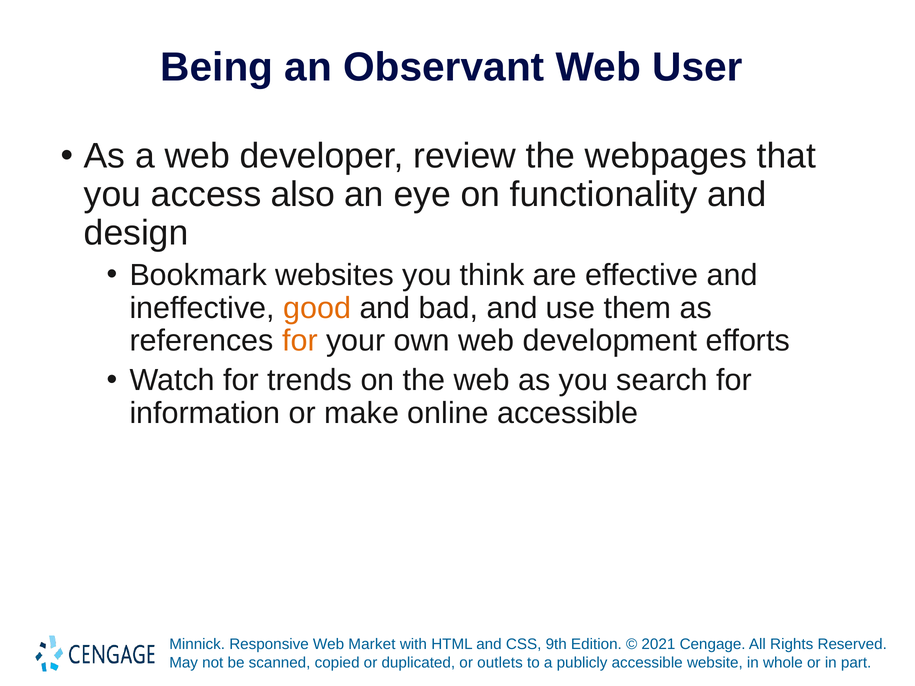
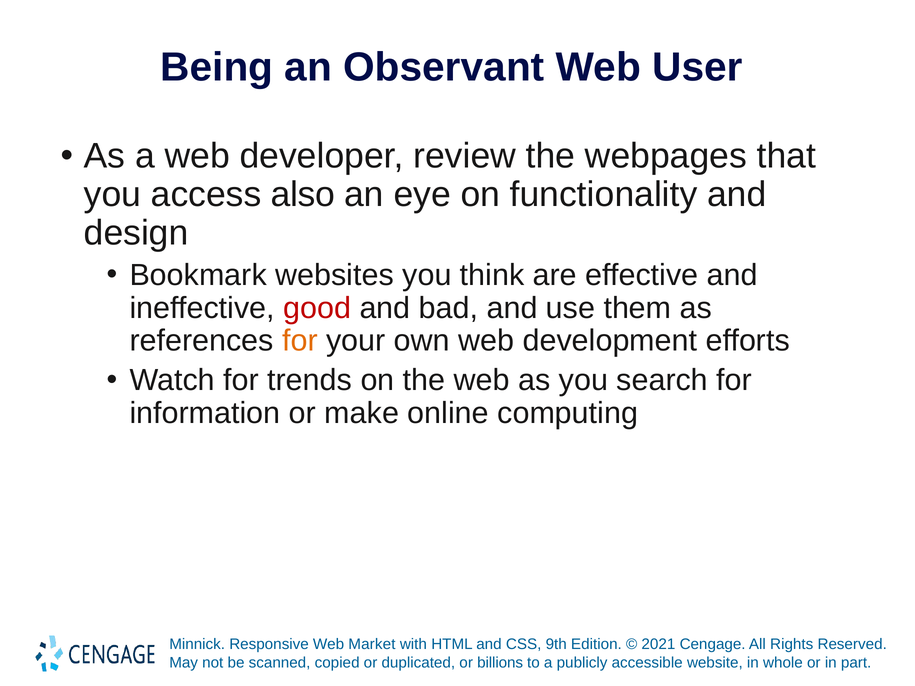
good colour: orange -> red
online accessible: accessible -> computing
outlets: outlets -> billions
